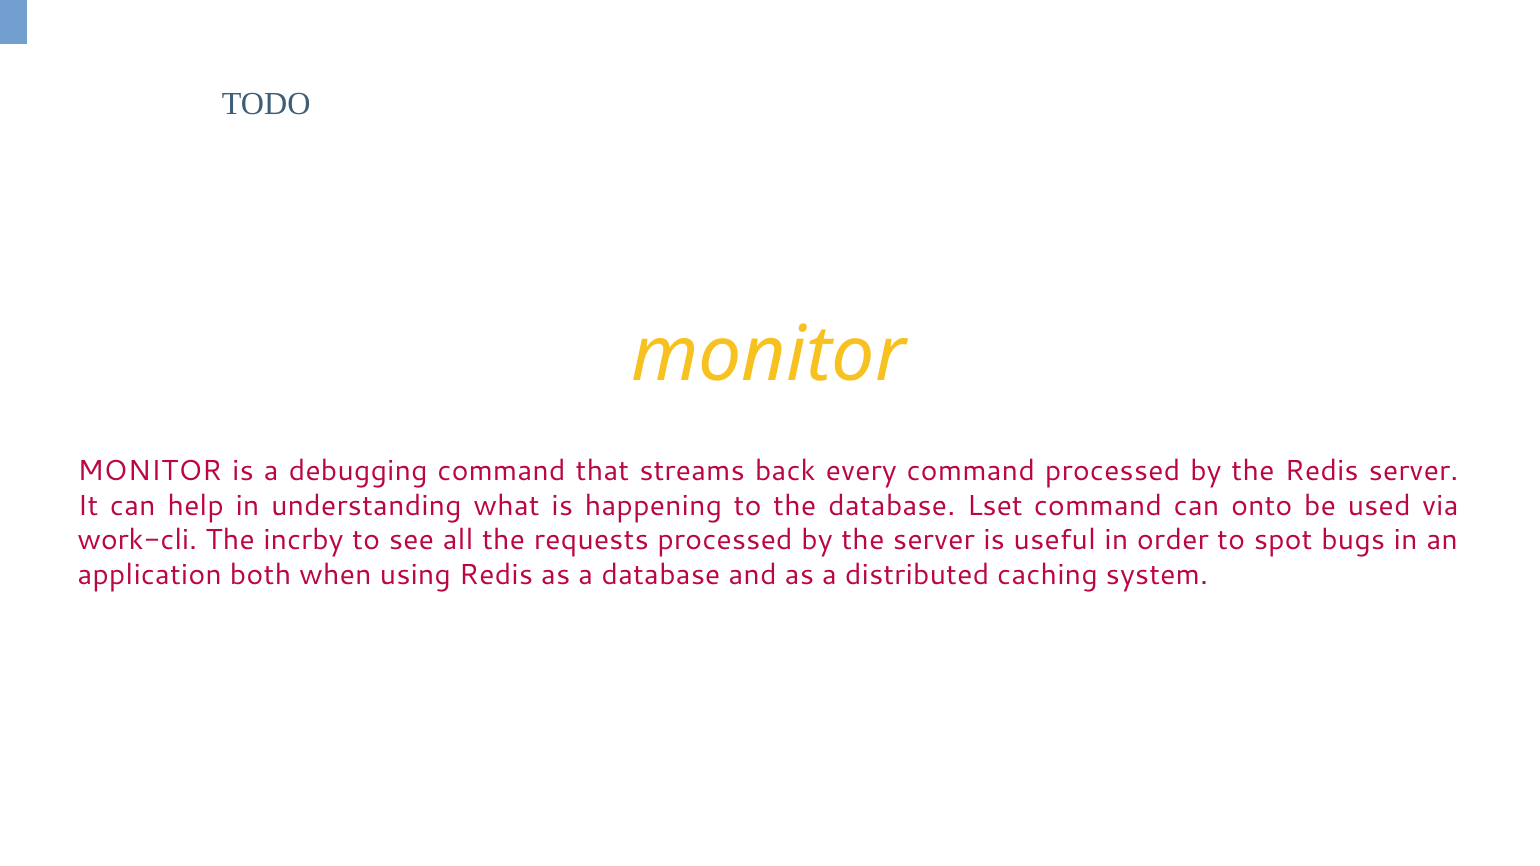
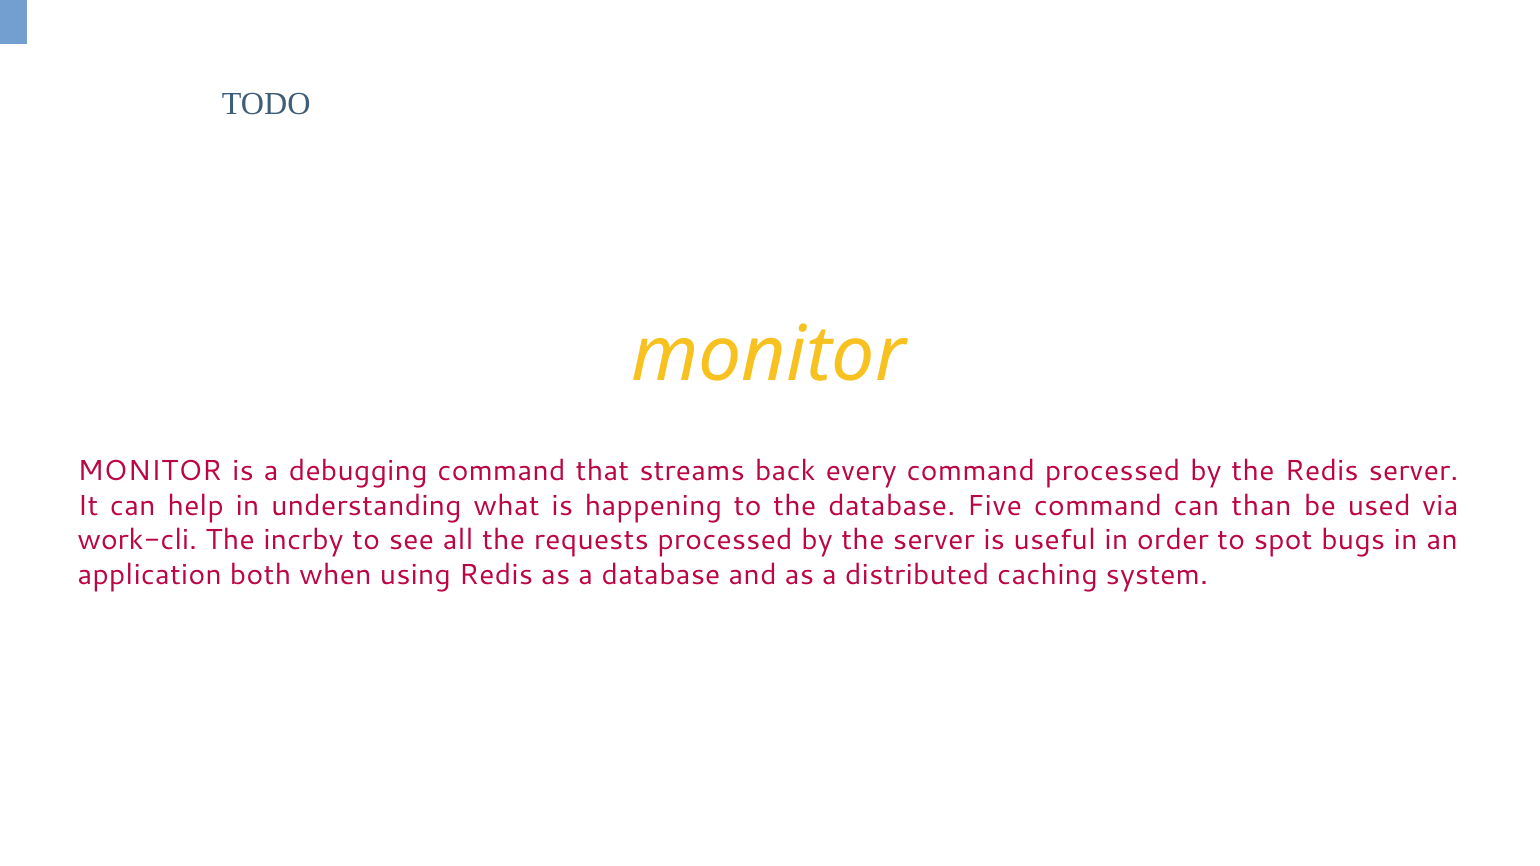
Lset: Lset -> Five
onto: onto -> than
